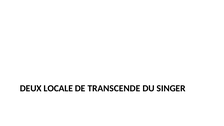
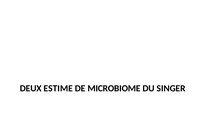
LOCALE: LOCALE -> ESTIME
TRANSCENDE: TRANSCENDE -> MICROBIOME
